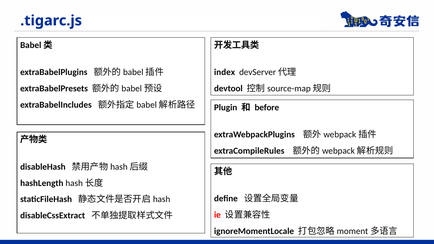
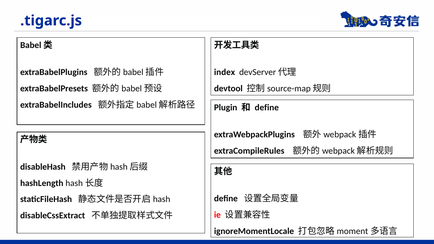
before at (267, 108): before -> define
